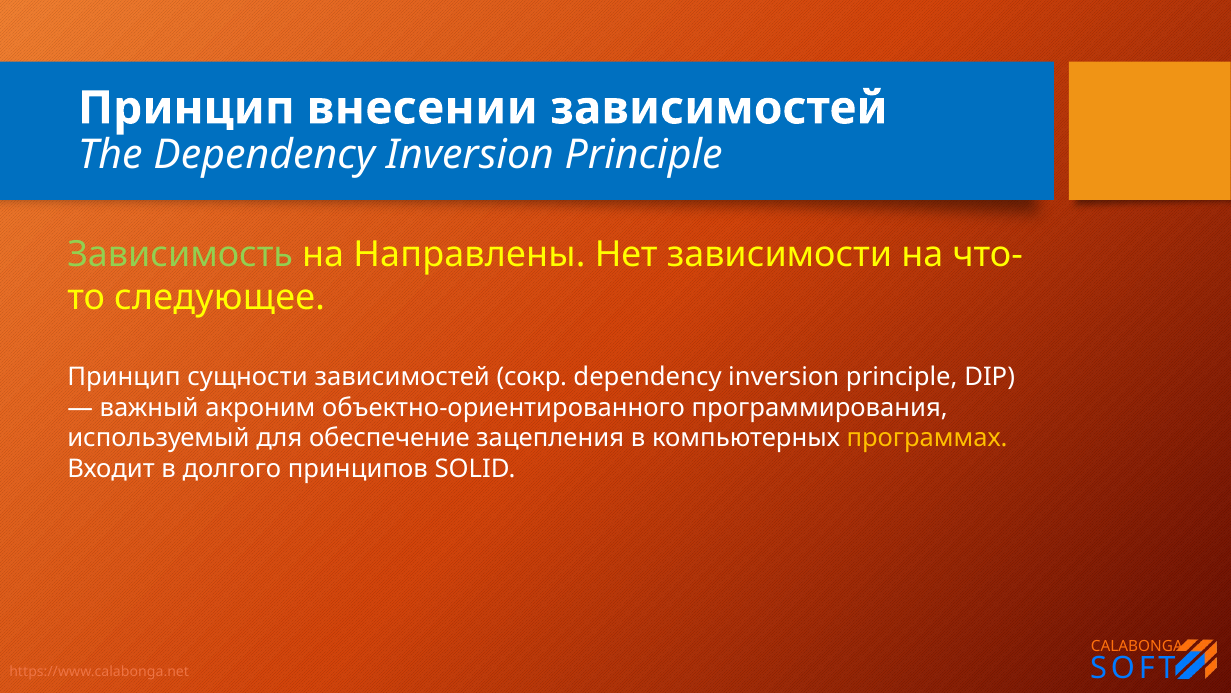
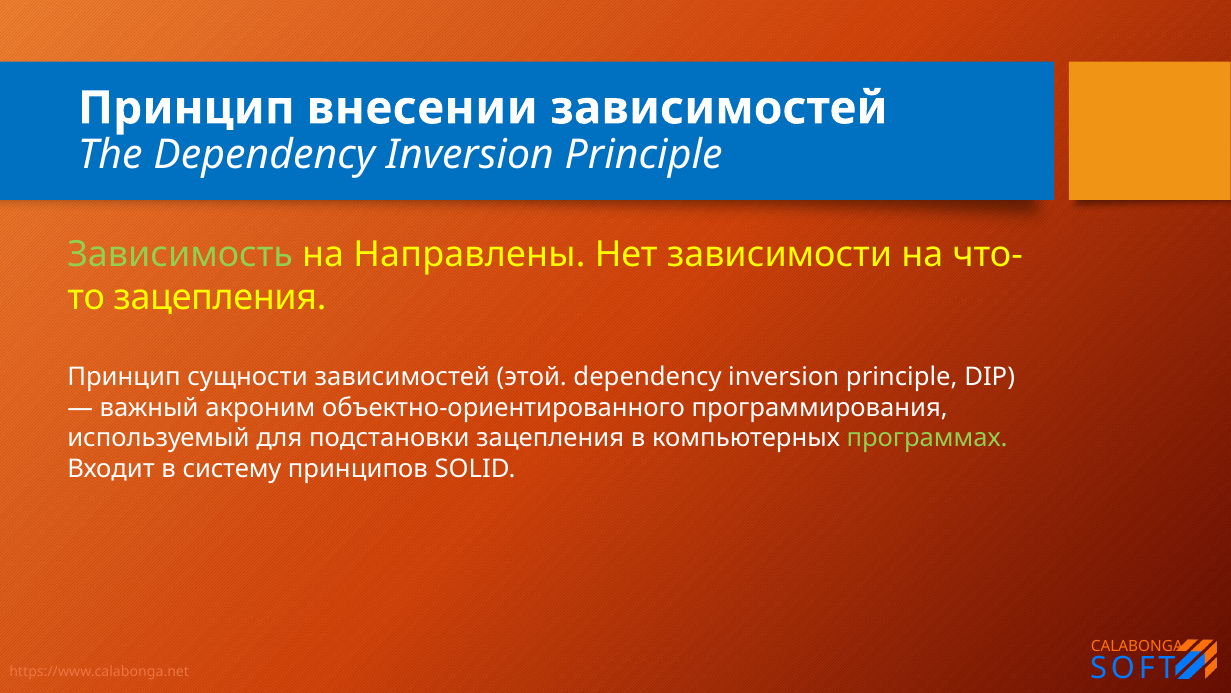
следующее at (220, 297): следующее -> зацепления
сокр: сокр -> этой
обеспечение: обеспечение -> подстановки
программах colour: yellow -> light green
долгого: долгого -> систему
